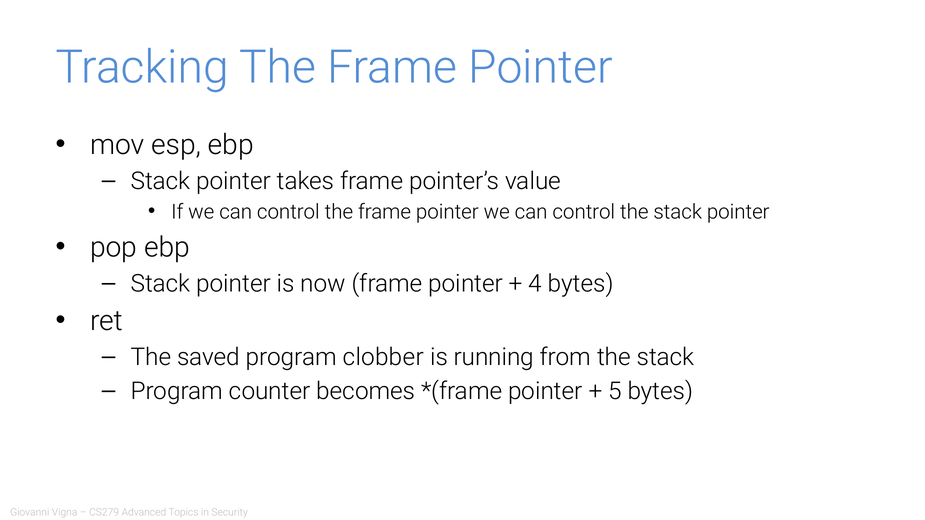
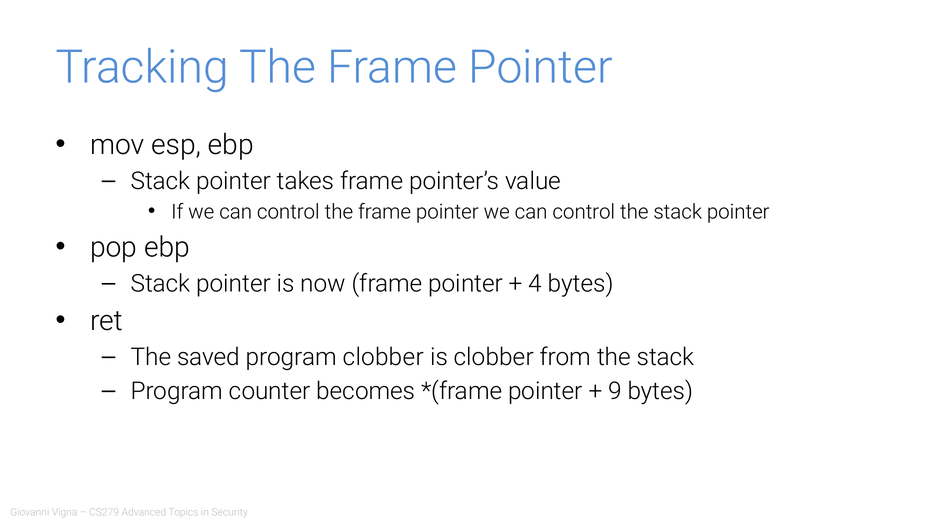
is running: running -> clobber
5: 5 -> 9
